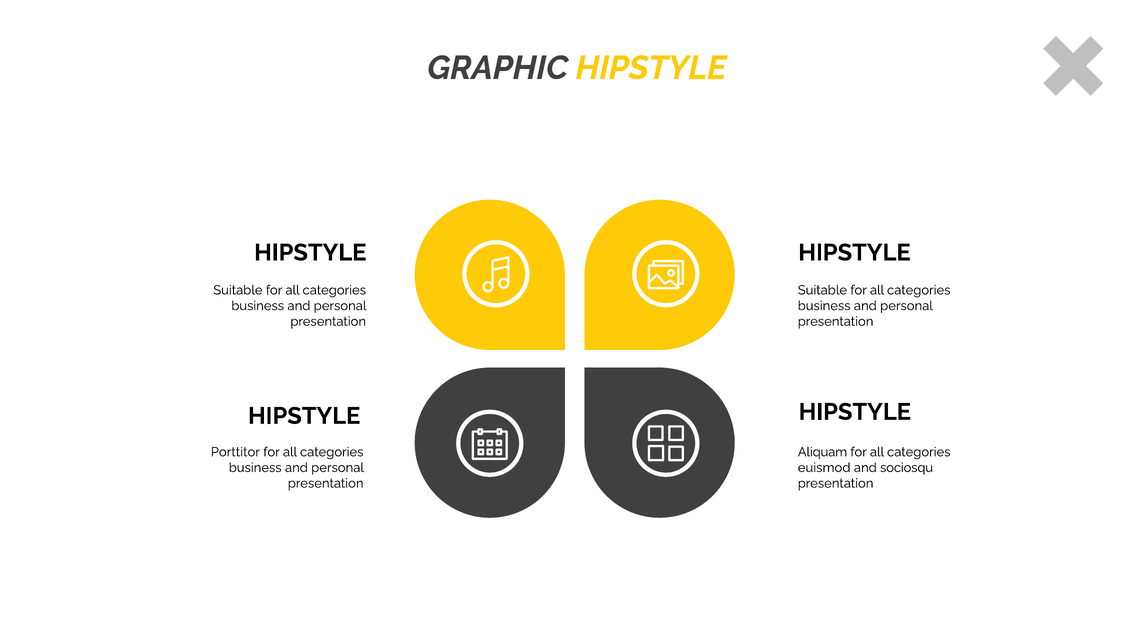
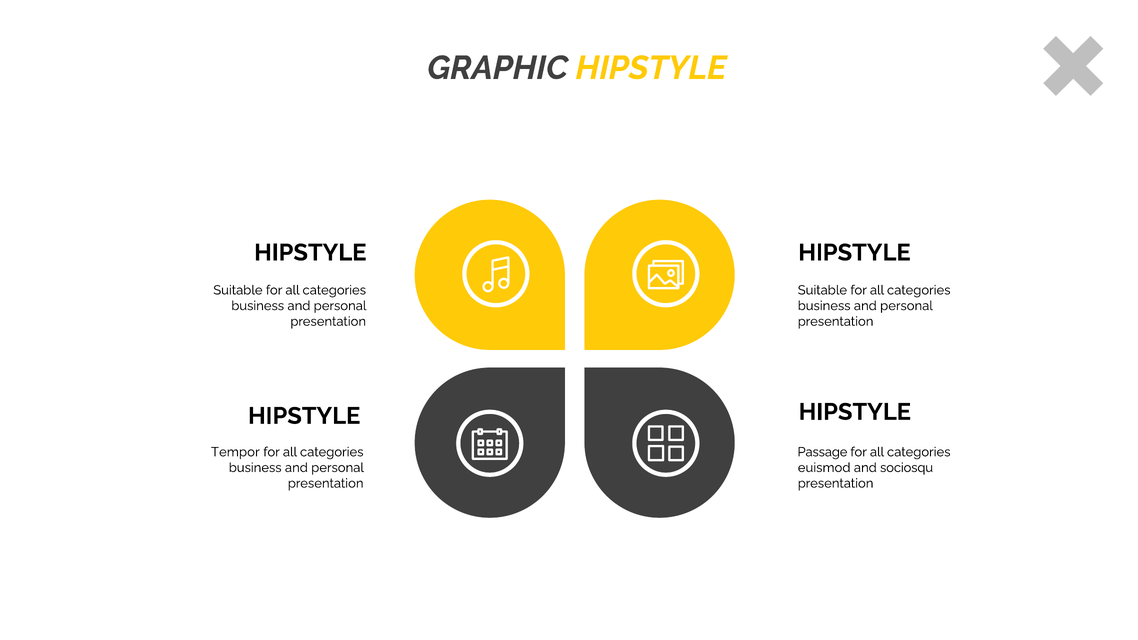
Porttitor: Porttitor -> Tempor
Aliquam: Aliquam -> Passage
